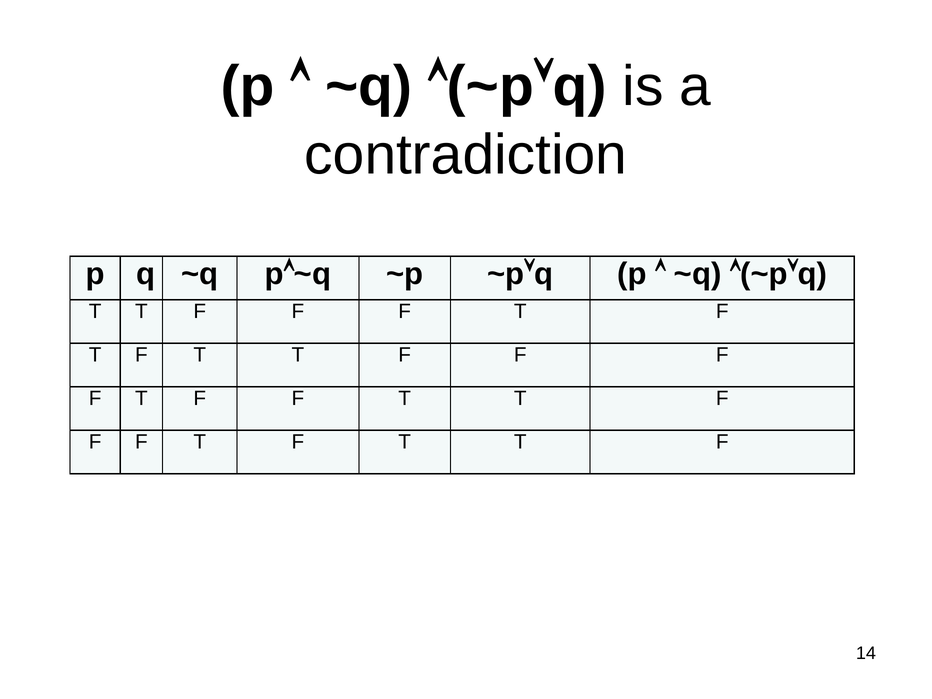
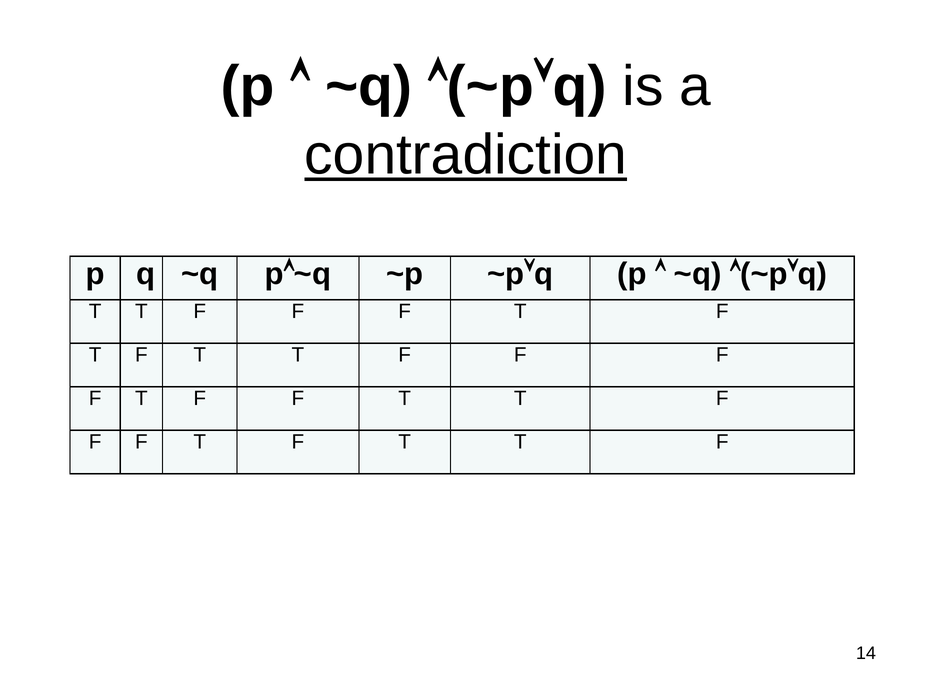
contradiction underline: none -> present
